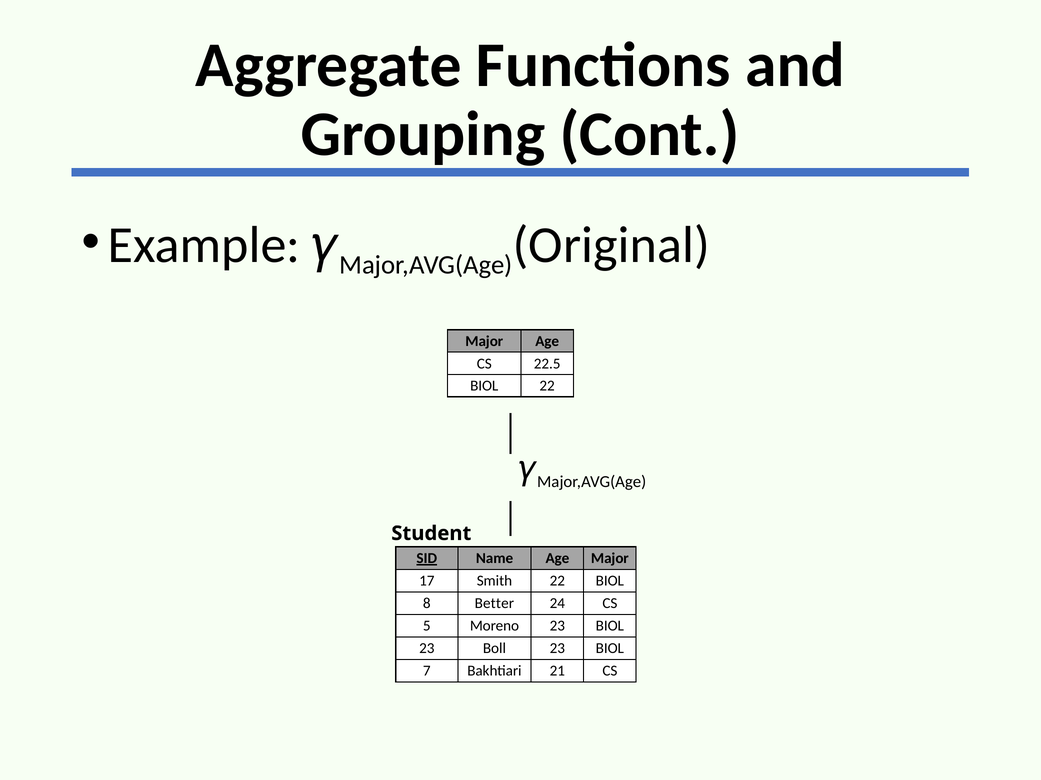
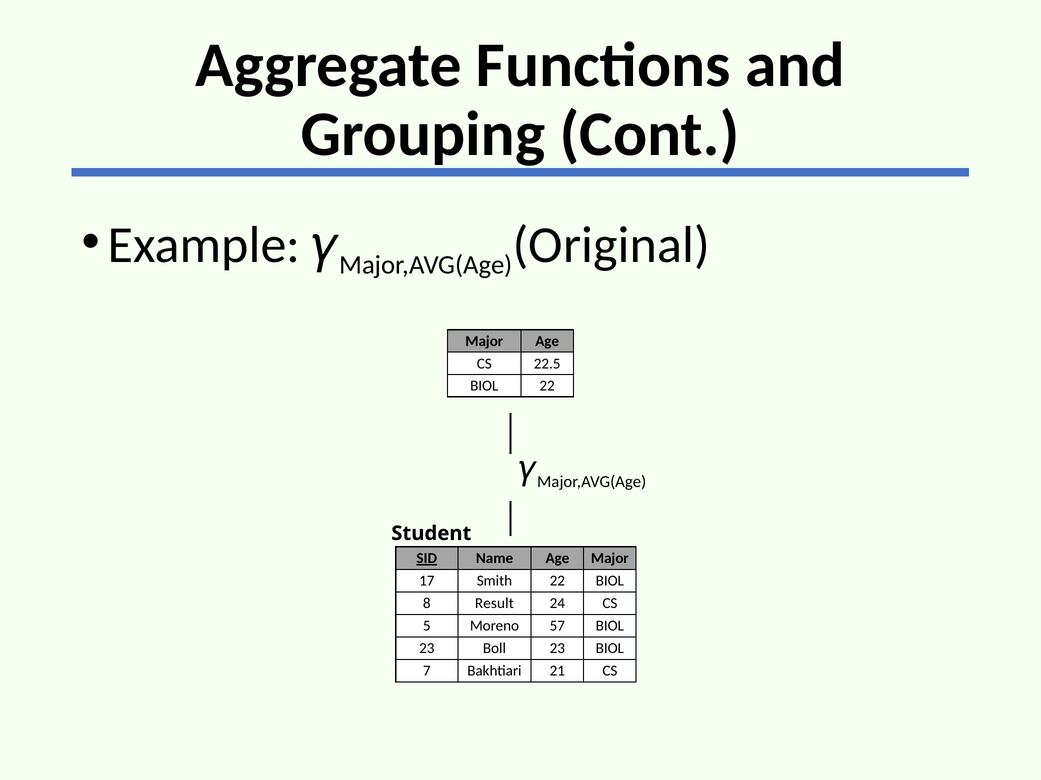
Better: Better -> Result
Moreno 23: 23 -> 57
